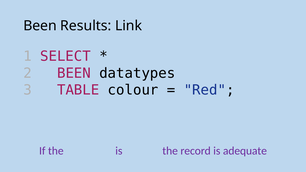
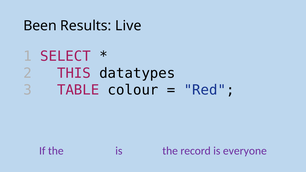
Link: Link -> Live
2 BEEN: BEEN -> THIS
adequate: adequate -> everyone
